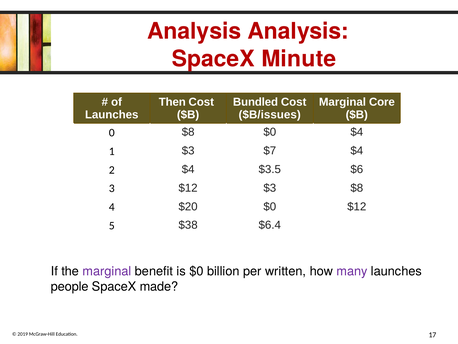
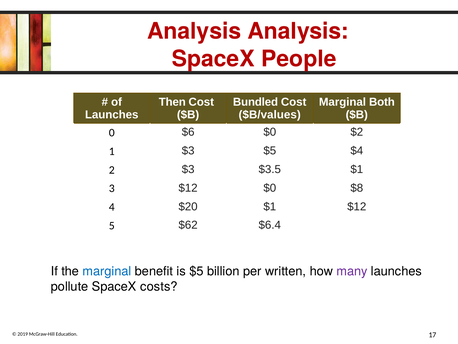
Minute: Minute -> People
Core: Core -> Both
$B/issues: $B/issues -> $B/values
0 $8: $8 -> $6
$0 $4: $4 -> $2
$3 $7: $7 -> $5
2 $4: $4 -> $3
$3.5 $6: $6 -> $1
$12 $3: $3 -> $0
$20 $0: $0 -> $1
$38: $38 -> $62
marginal at (107, 271) colour: purple -> blue
is $0: $0 -> $5
people: people -> pollute
made: made -> costs
